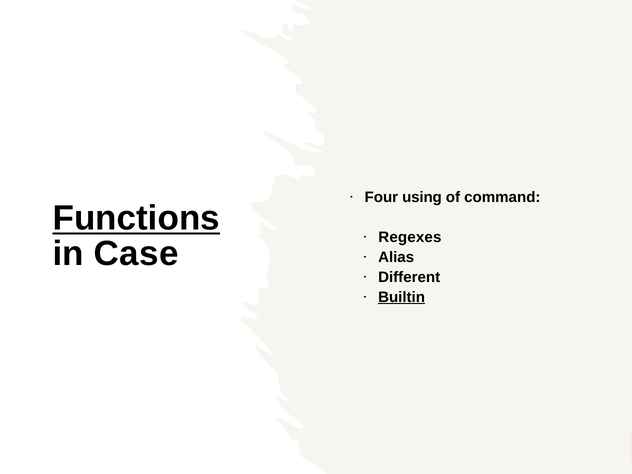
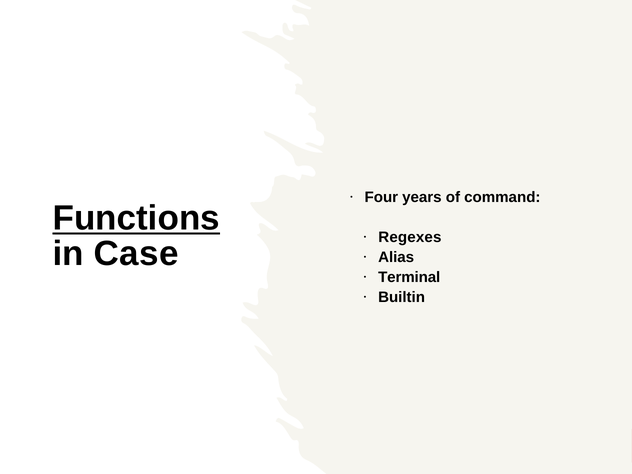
using: using -> years
Different: Different -> Terminal
Builtin underline: present -> none
